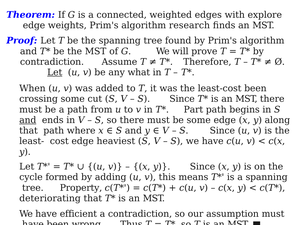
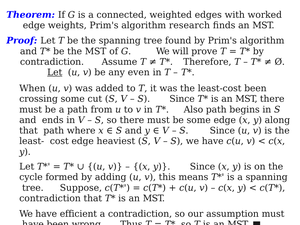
explore: explore -> worked
what: what -> even
Part: Part -> Also
and at (28, 120) underline: present -> none
Property: Property -> Suppose
deteriorating at (50, 198): deteriorating -> contradiction
